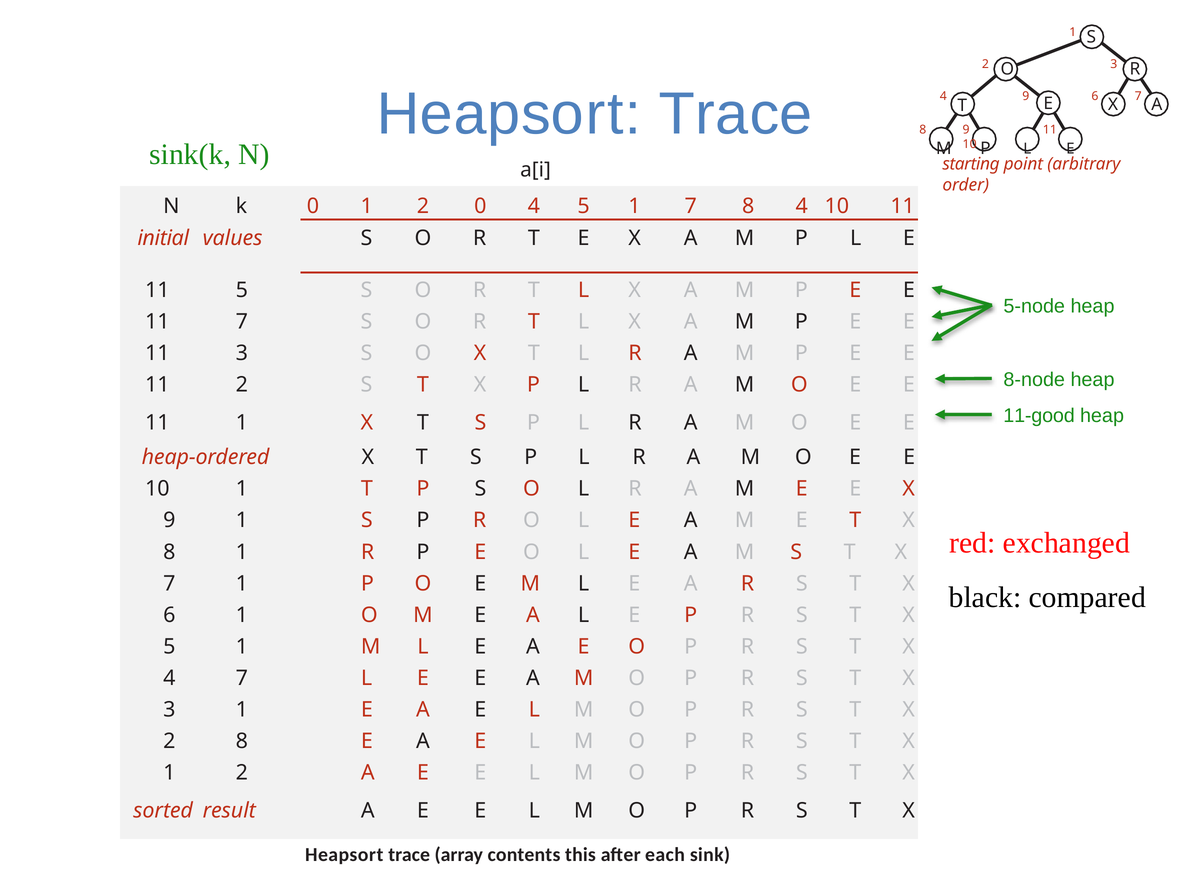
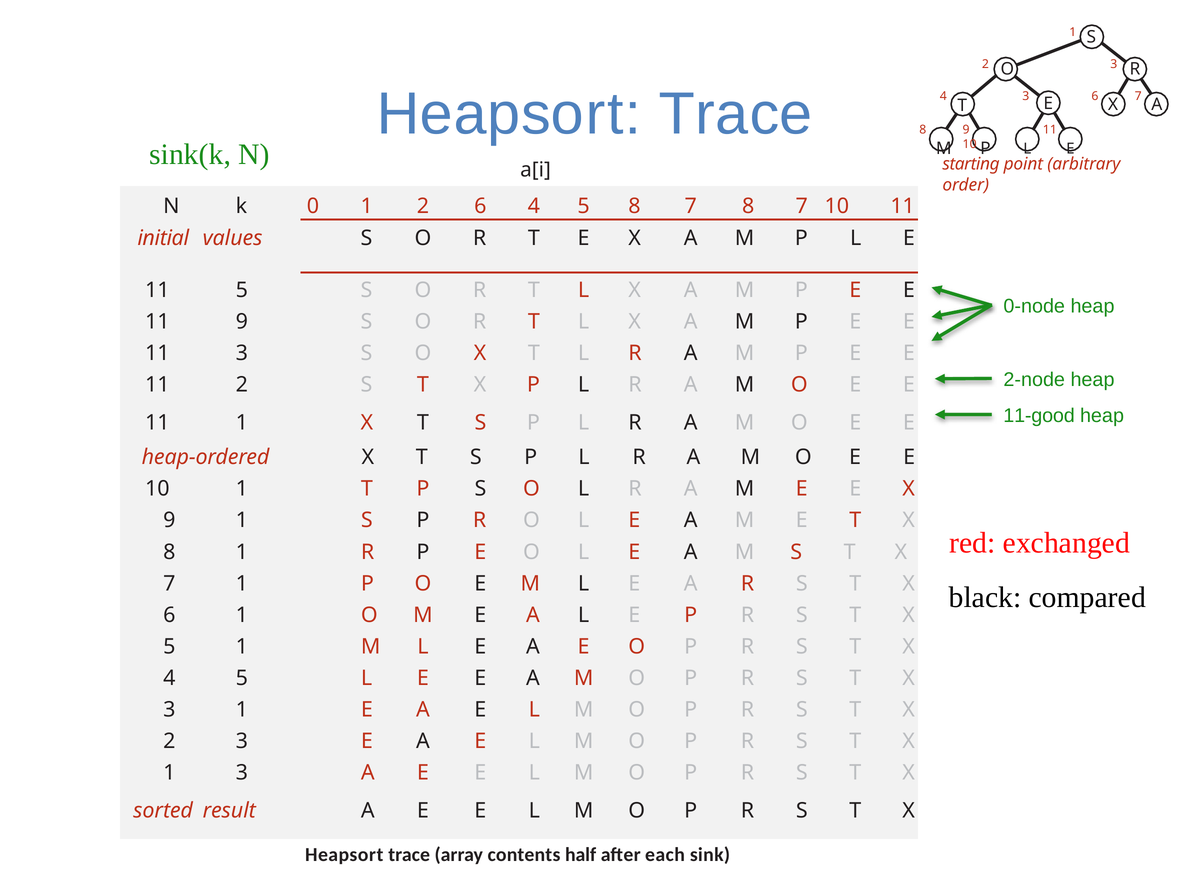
4 9: 9 -> 3
2 0: 0 -> 6
4 5 1: 1 -> 8
7 8 4: 4 -> 7
5-node: 5-node -> 0-node
11 7: 7 -> 9
8-node: 8-node -> 2-node
7 at (242, 678): 7 -> 5
2 8: 8 -> 3
2 at (242, 773): 2 -> 3
this: this -> half
